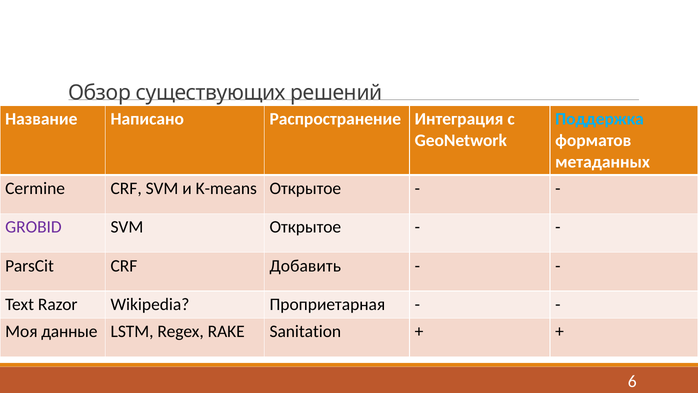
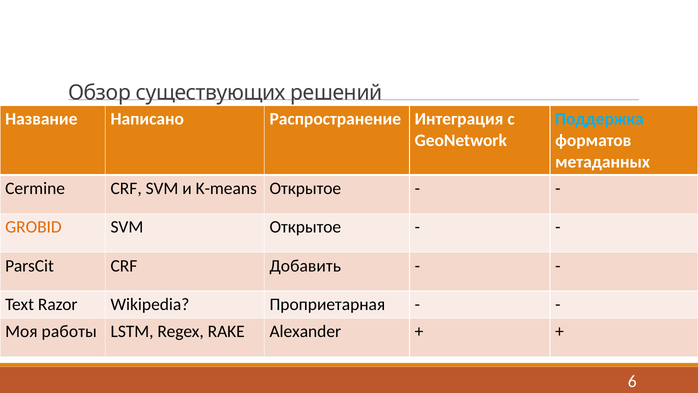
GROBID colour: purple -> orange
данные: данные -> работы
Sanitation: Sanitation -> Alexander
